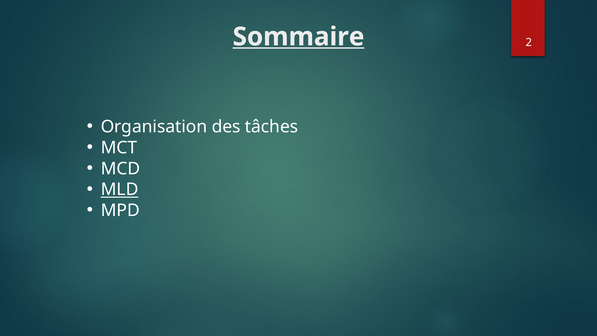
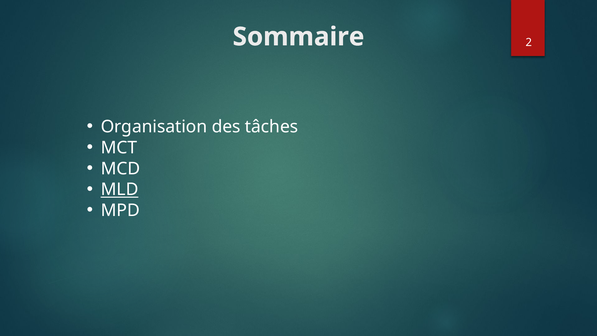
Sommaire underline: present -> none
